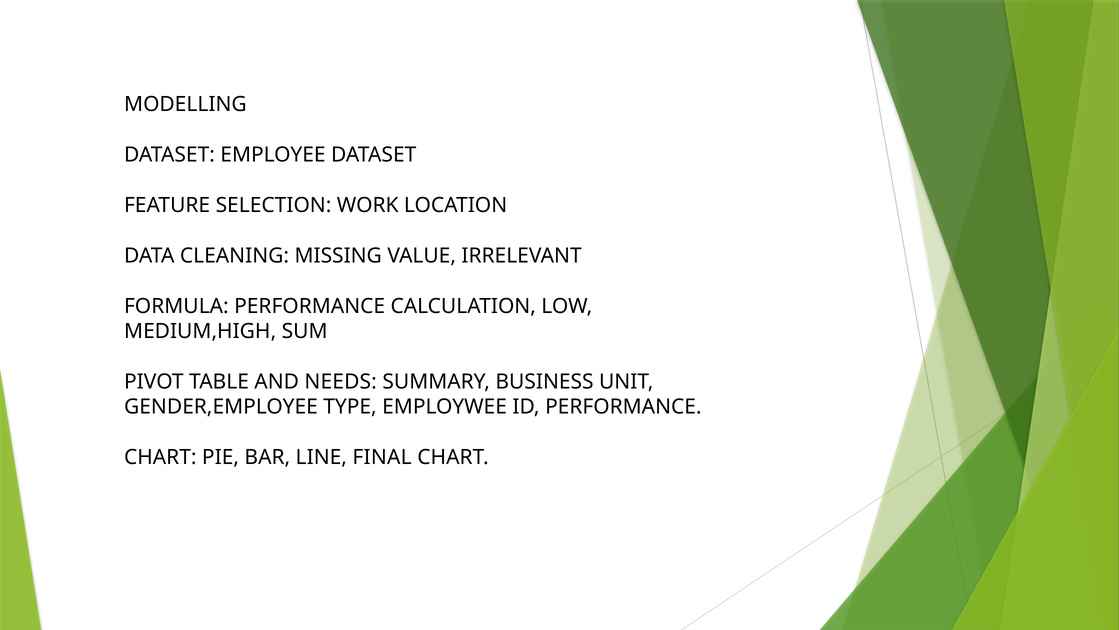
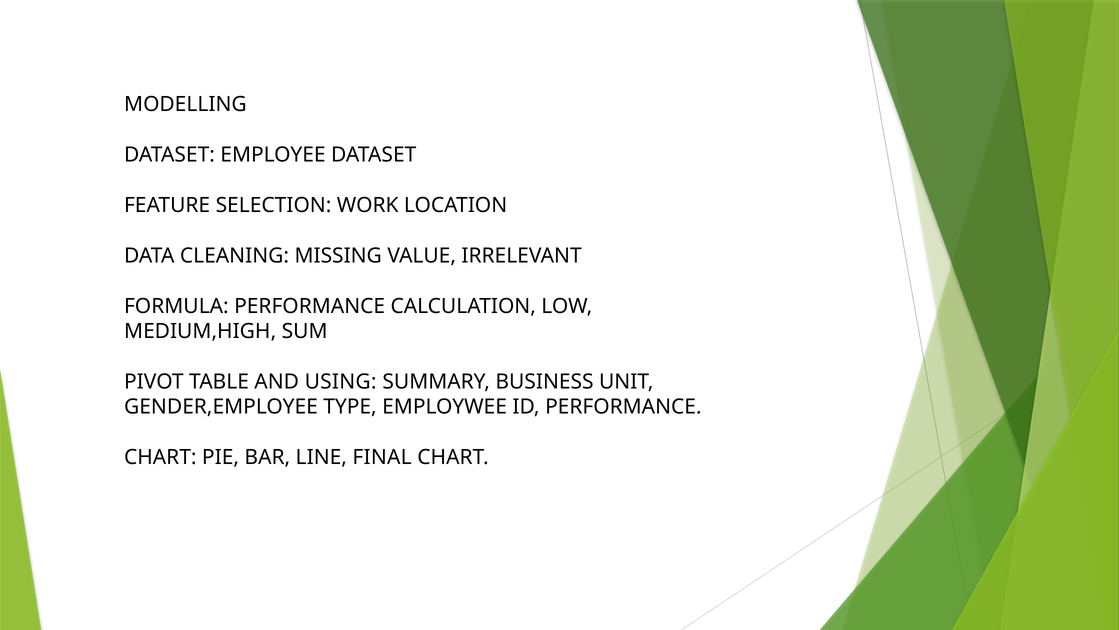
NEEDS: NEEDS -> USING
